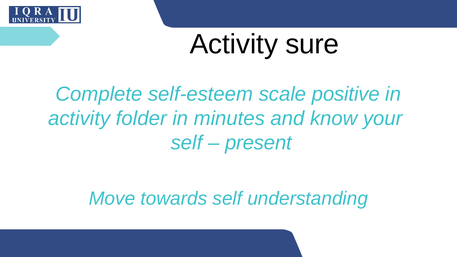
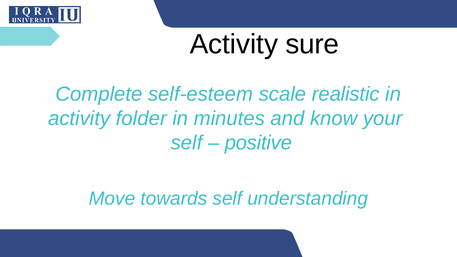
positive: positive -> realistic
present: present -> positive
